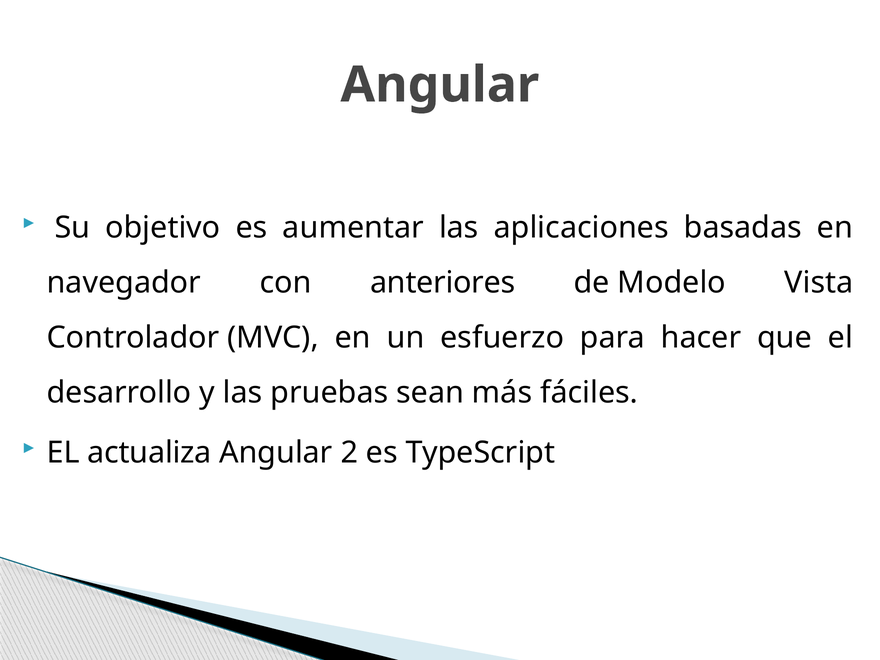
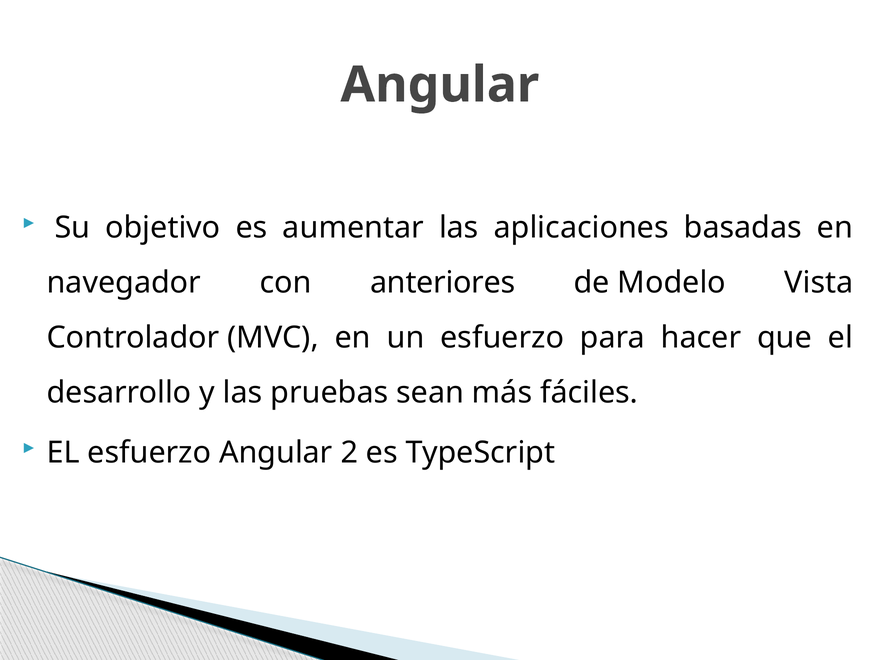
EL actualiza: actualiza -> esfuerzo
